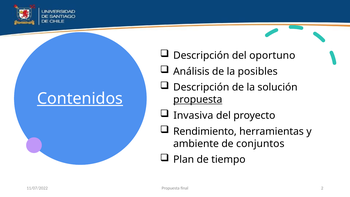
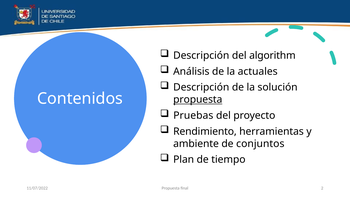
oportuno: oportuno -> algorithm
posibles: posibles -> actuales
Contenidos underline: present -> none
Invasiva: Invasiva -> Pruebas
